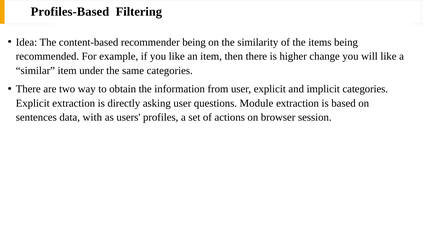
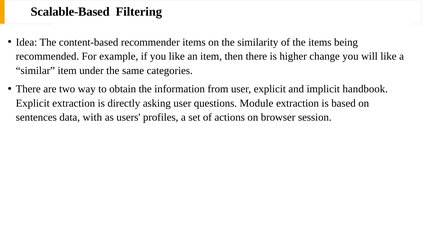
Profiles-Based: Profiles-Based -> Scalable-Based
recommender being: being -> items
implicit categories: categories -> handbook
